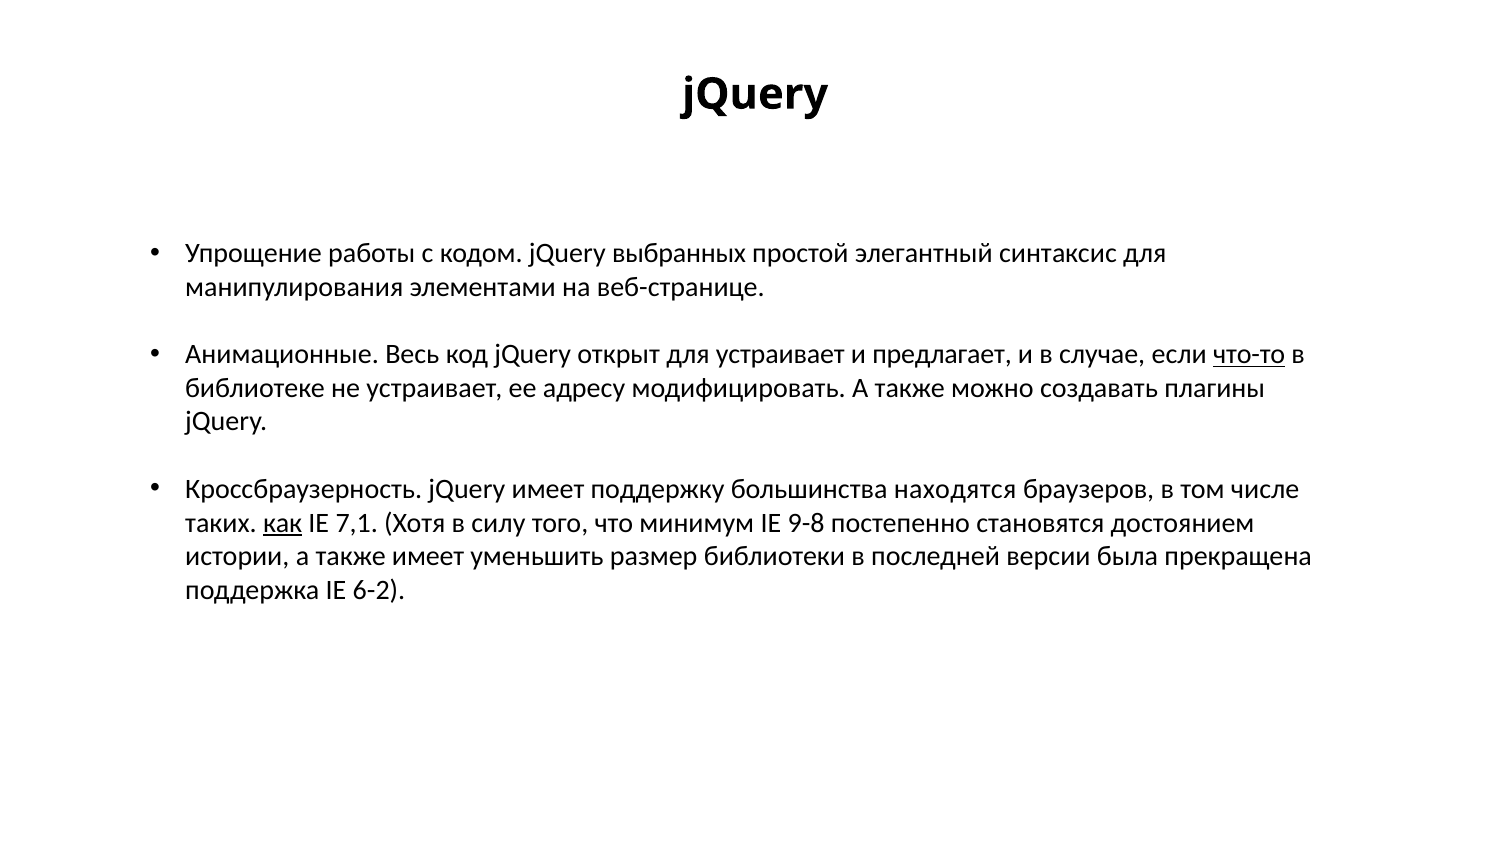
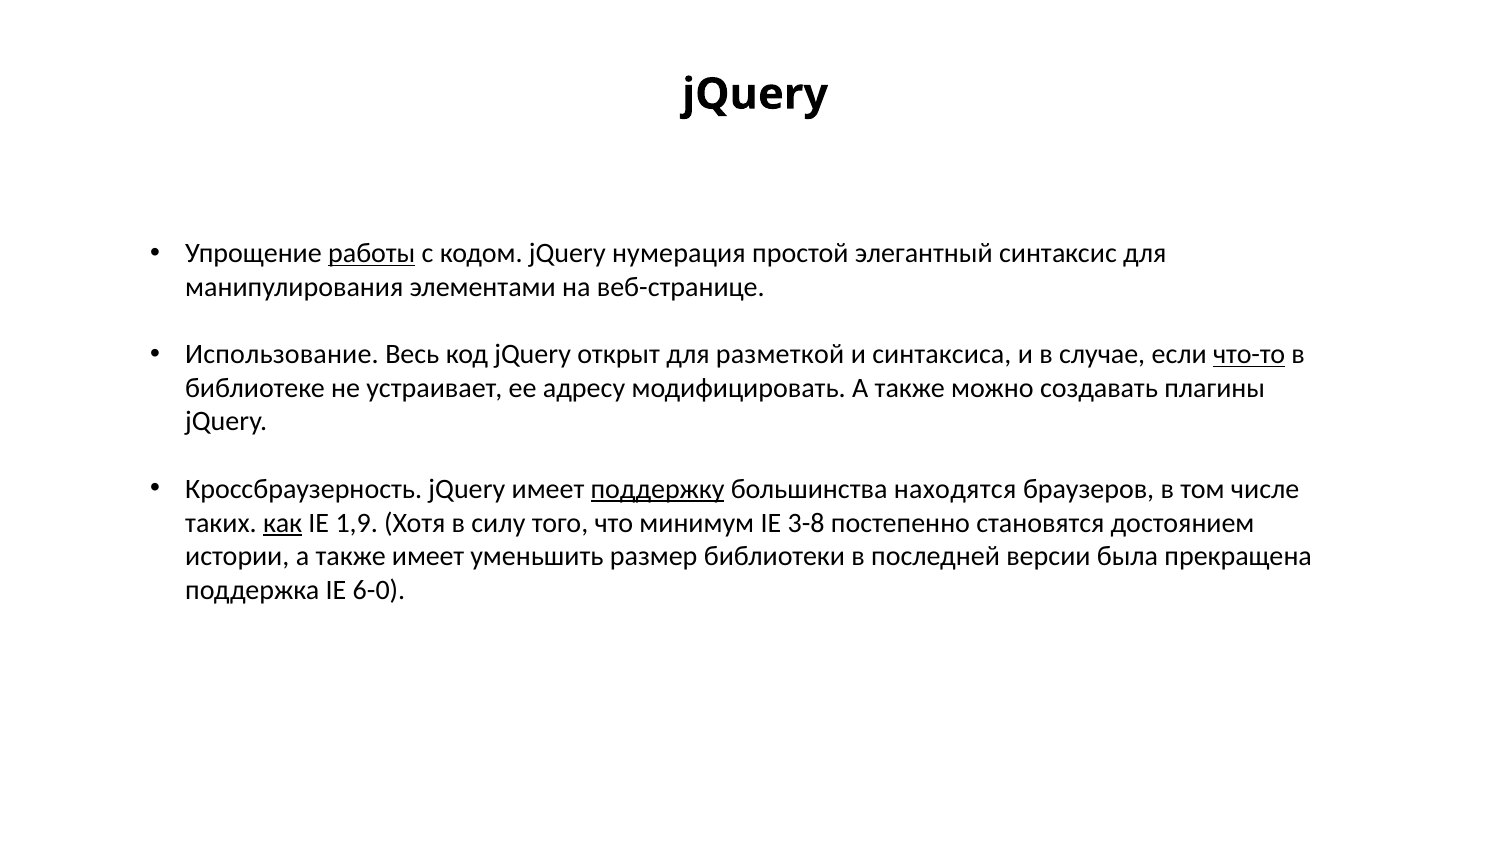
работы underline: none -> present
выбранных: выбранных -> нумерация
Анимационные: Анимационные -> Использование
для устраивает: устраивает -> разметкой
предлагает: предлагает -> синтаксиса
поддержку underline: none -> present
7,1: 7,1 -> 1,9
9-8: 9-8 -> 3-8
6-2: 6-2 -> 6-0
